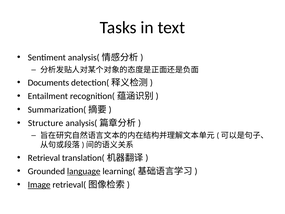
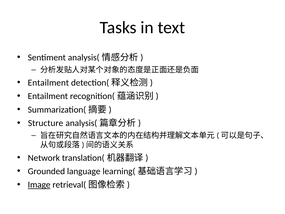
Documents at (48, 83): Documents -> Entailment
Retrieval: Retrieval -> Network
language underline: present -> none
